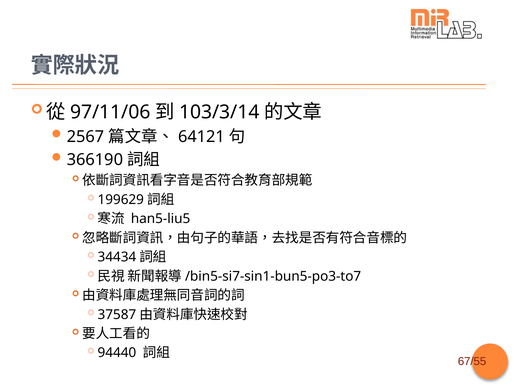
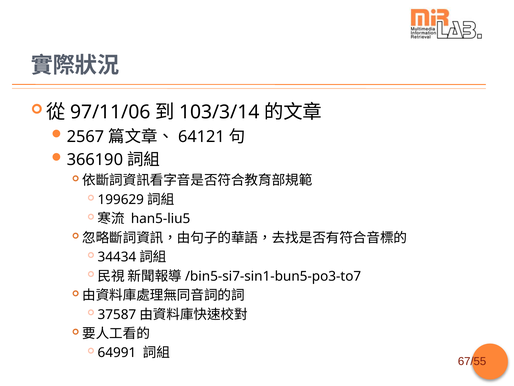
94440: 94440 -> 64991
